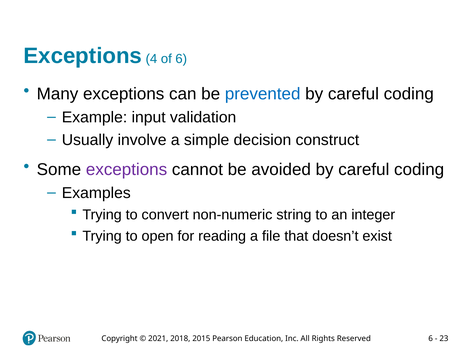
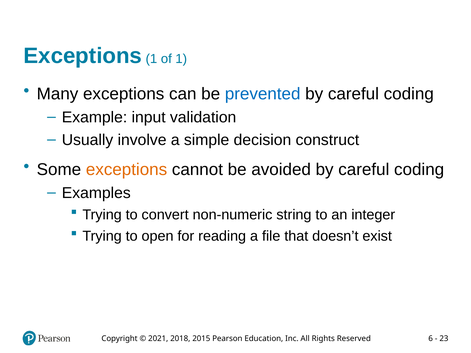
Exceptions 4: 4 -> 1
of 6: 6 -> 1
exceptions at (127, 170) colour: purple -> orange
